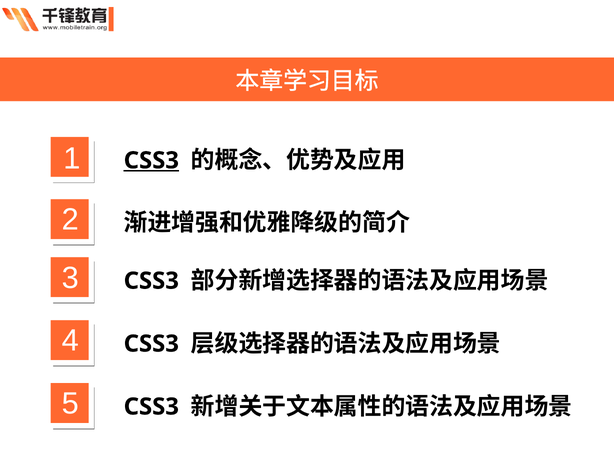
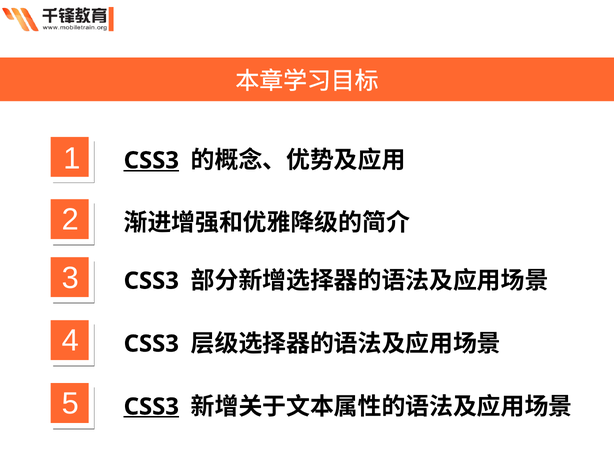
CSS3 at (151, 406) underline: none -> present
